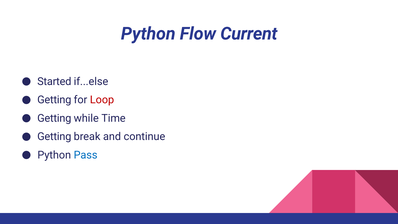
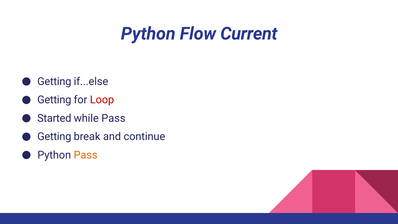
Started at (54, 81): Started -> Getting
Getting at (54, 118): Getting -> Started
while Time: Time -> Pass
Pass at (86, 155) colour: blue -> orange
